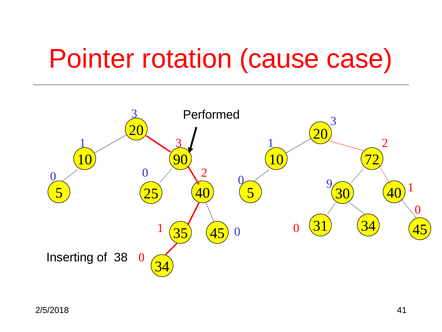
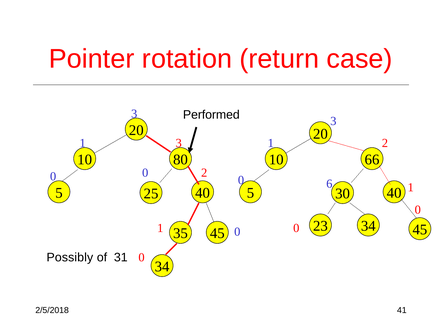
cause: cause -> return
90: 90 -> 80
72: 72 -> 66
9: 9 -> 6
31: 31 -> 23
Inserting: Inserting -> Possibly
38: 38 -> 31
